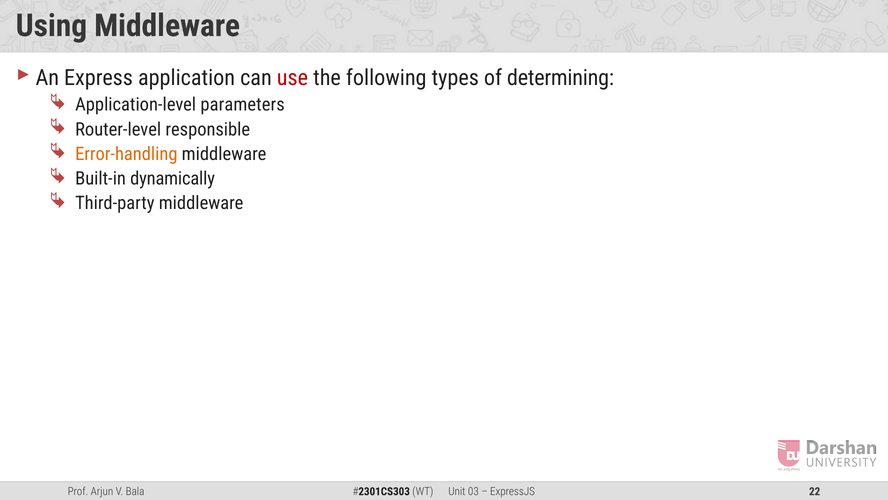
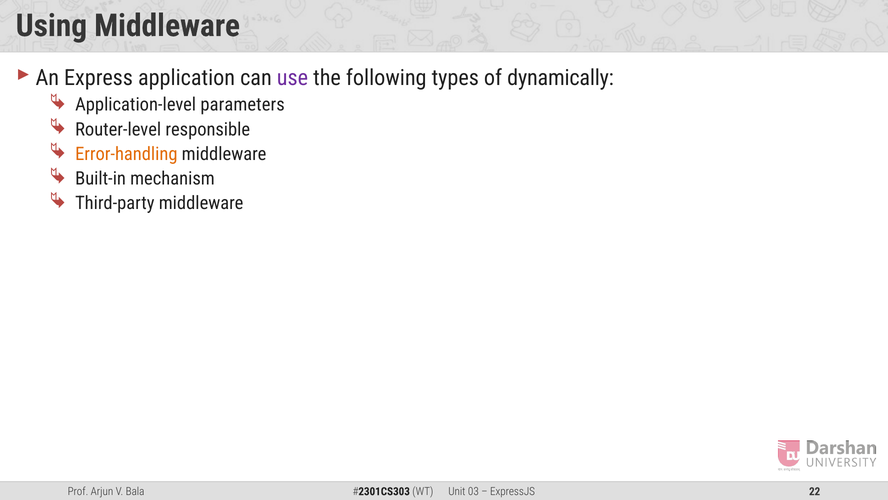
use colour: red -> purple
determining: determining -> dynamically
dynamically: dynamically -> mechanism
